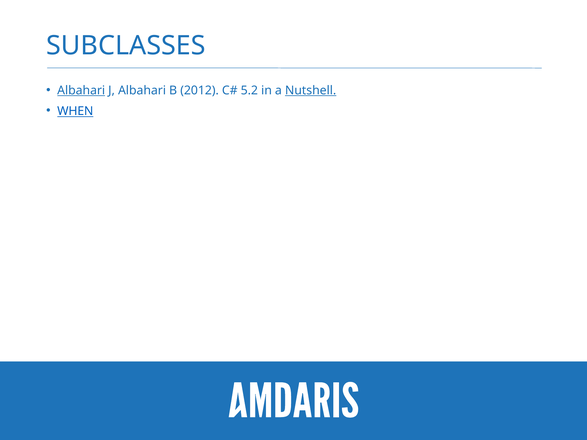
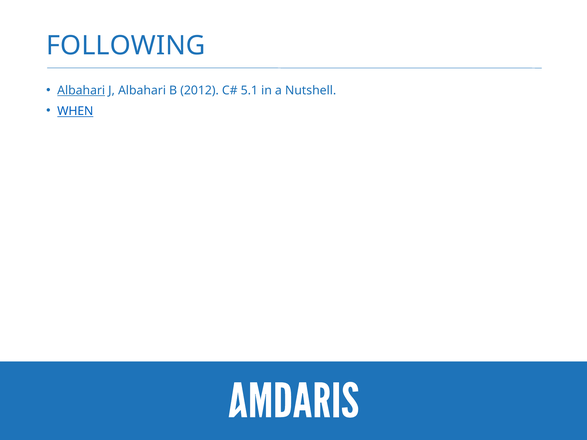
SUBCLASSES: SUBCLASSES -> FOLLOWING
5.2: 5.2 -> 5.1
Nutshell underline: present -> none
